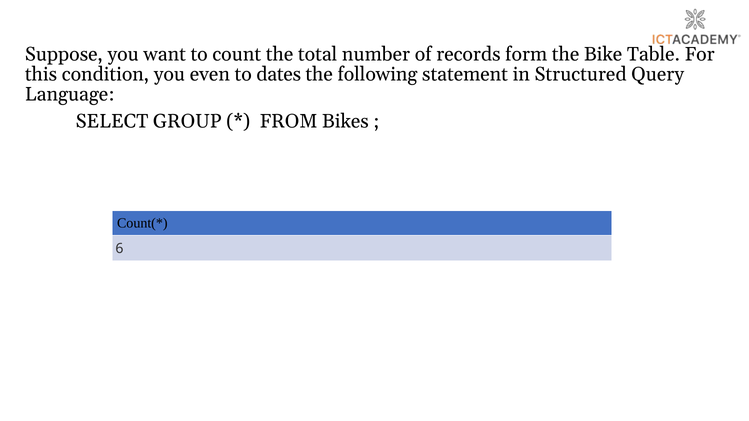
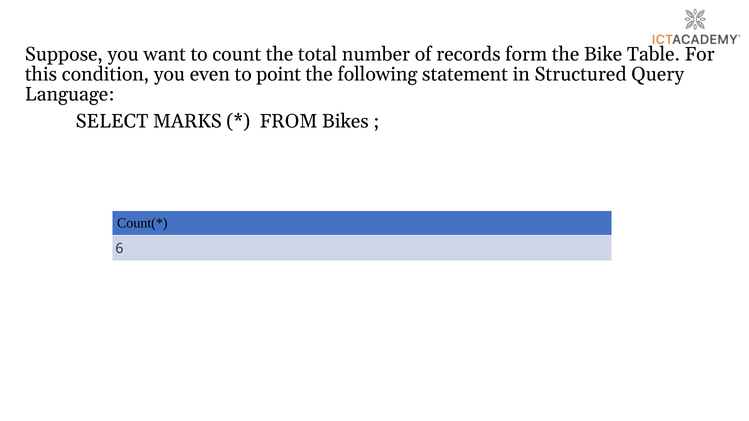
dates: dates -> point
GROUP: GROUP -> MARKS
